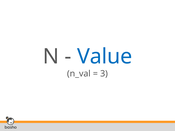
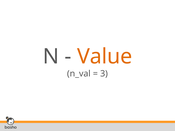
Value colour: blue -> orange
